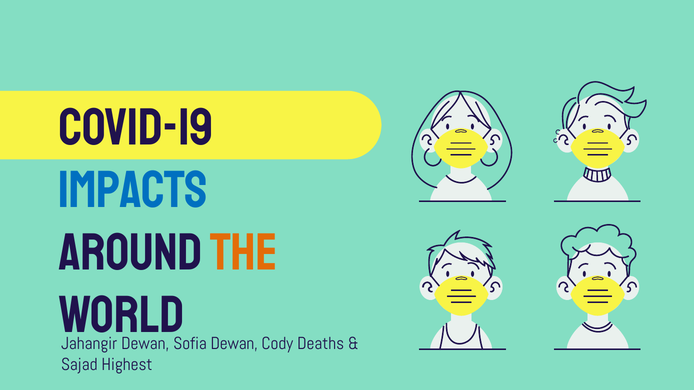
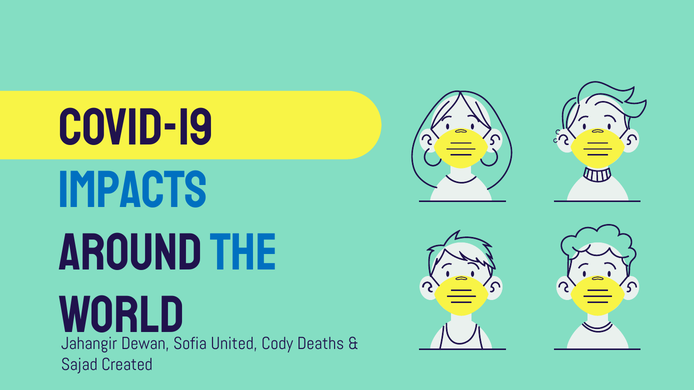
the colour: orange -> blue
Sofia Dewan: Dewan -> United
Highest: Highest -> Created
